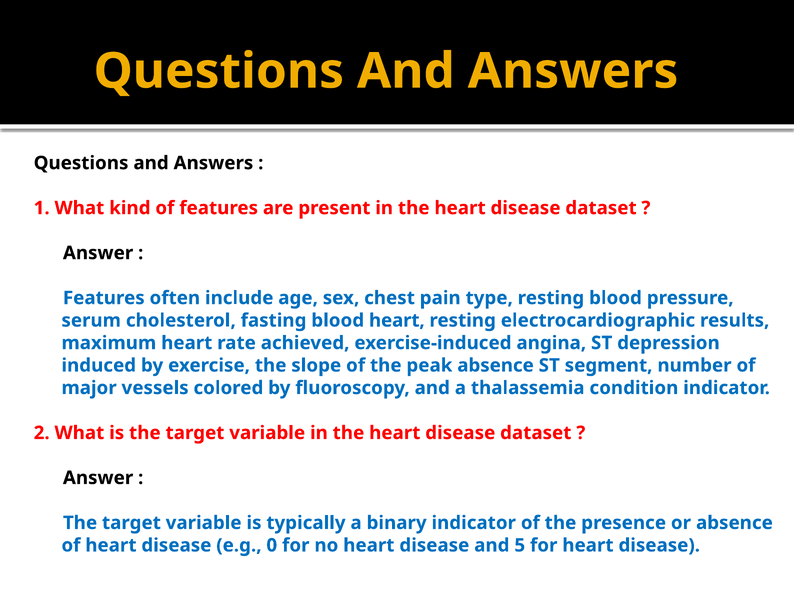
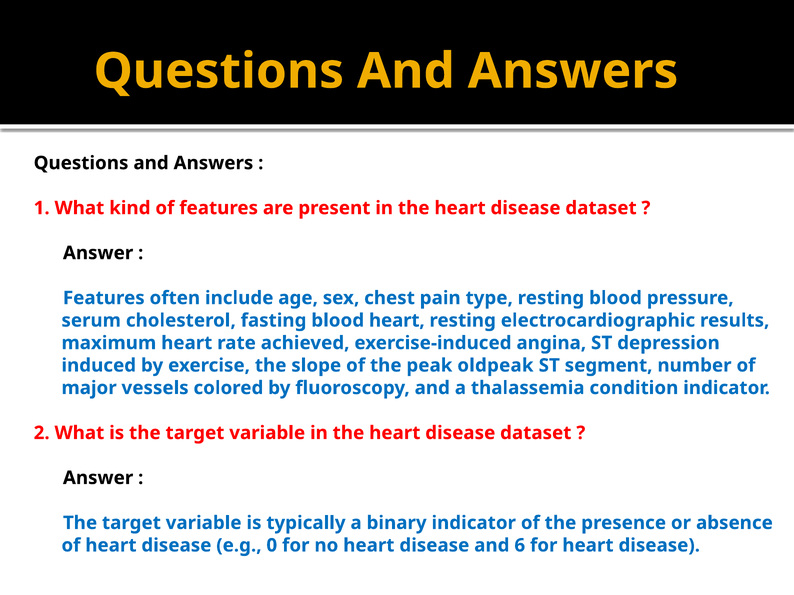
peak absence: absence -> oldpeak
5: 5 -> 6
